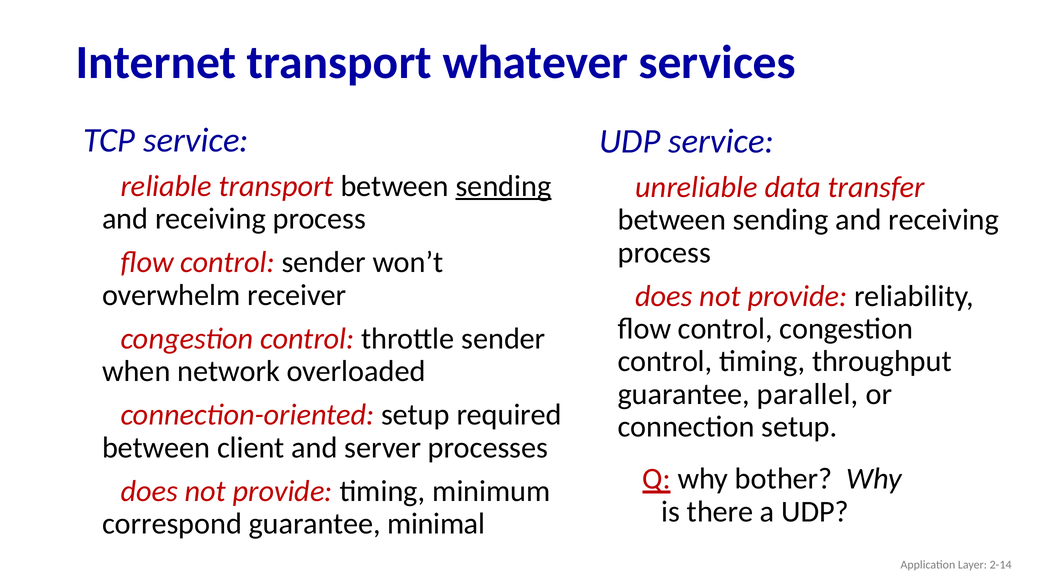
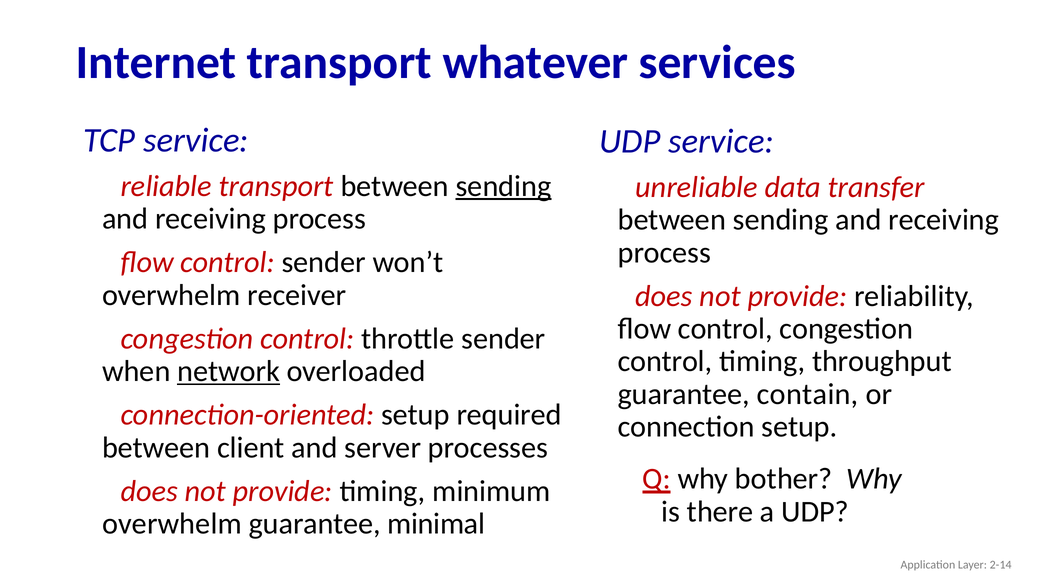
network underline: none -> present
parallel: parallel -> contain
correspond at (172, 524): correspond -> overwhelm
